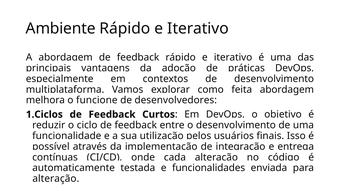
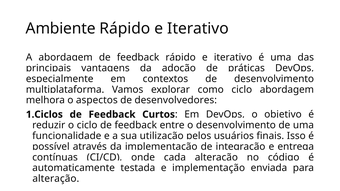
feita at (242, 90): feita -> ciclo
funcione: funcione -> aspectos
e funcionalidades: funcionalidades -> implementação
